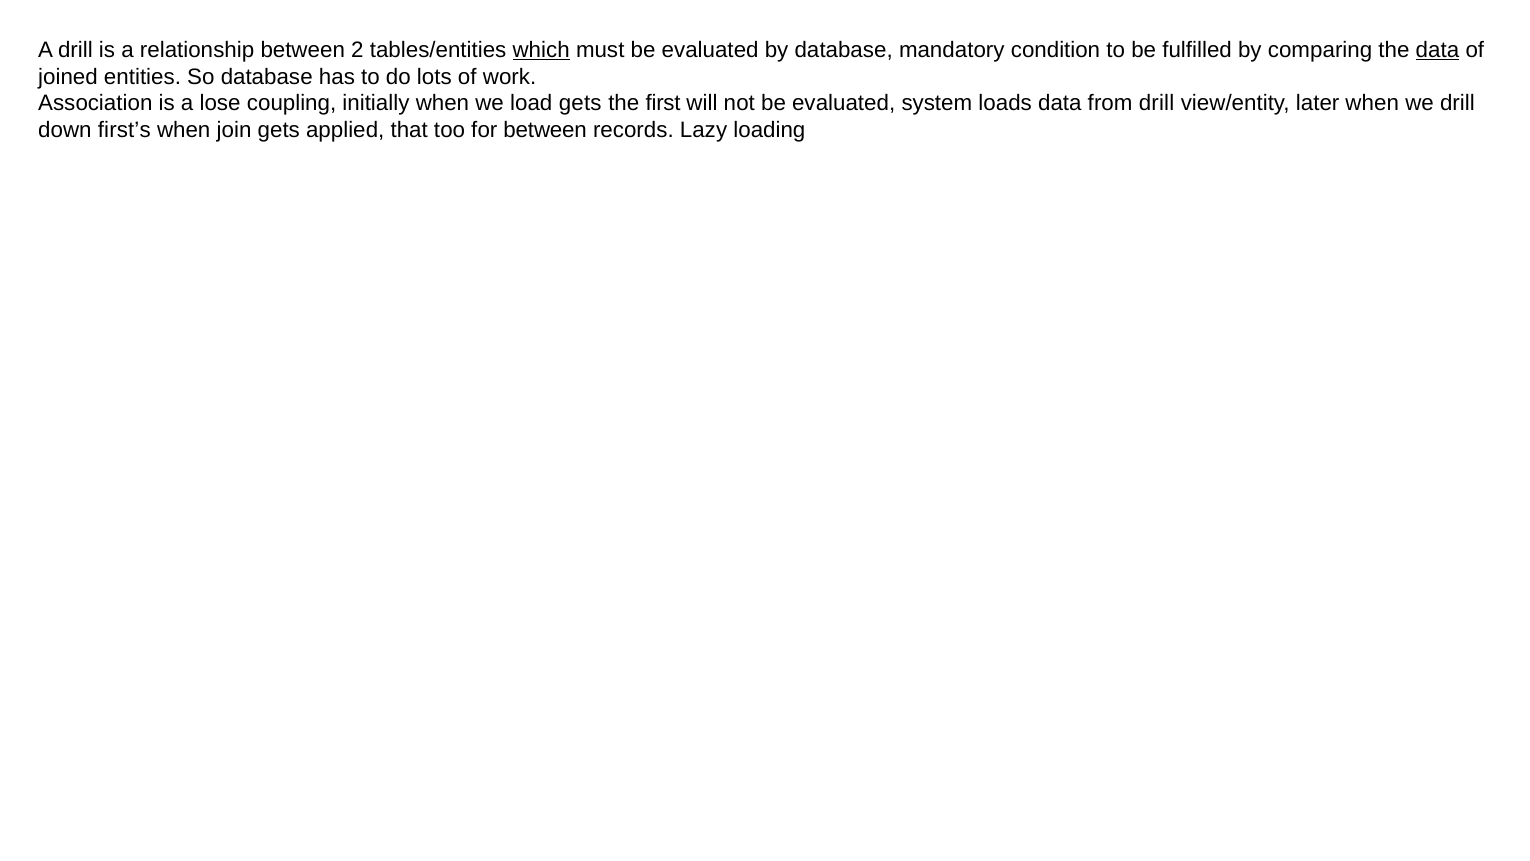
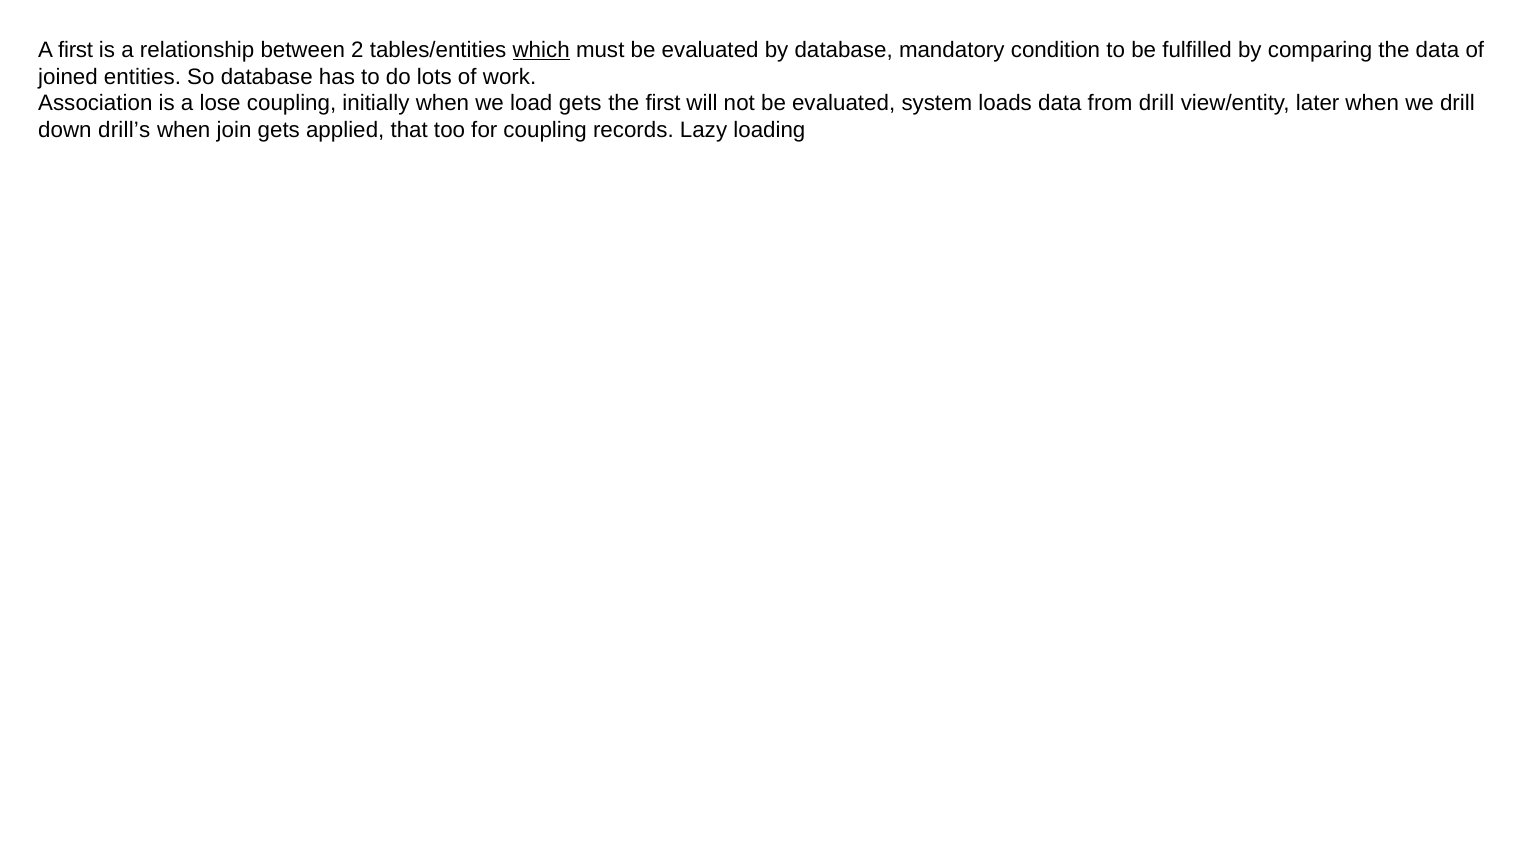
A drill: drill -> first
data at (1437, 50) underline: present -> none
first’s: first’s -> drill’s
for between: between -> coupling
